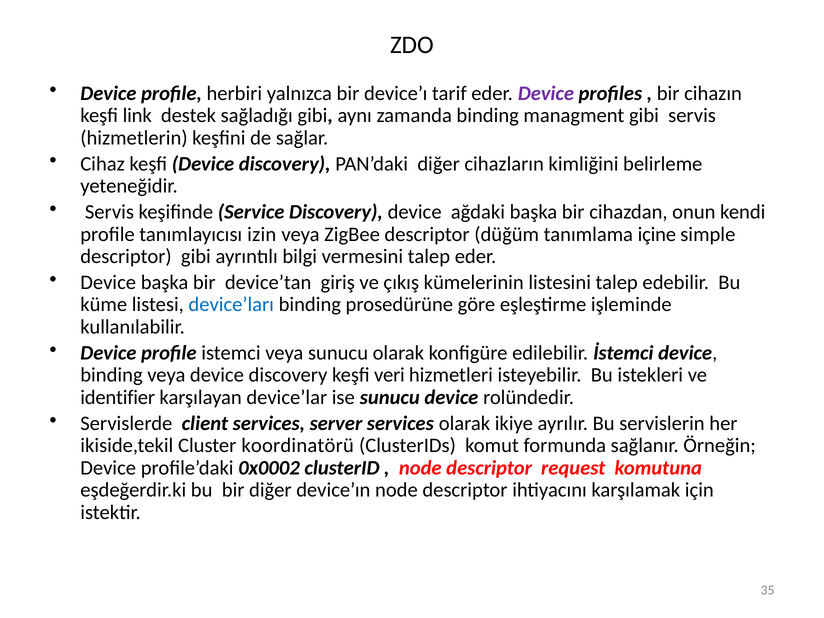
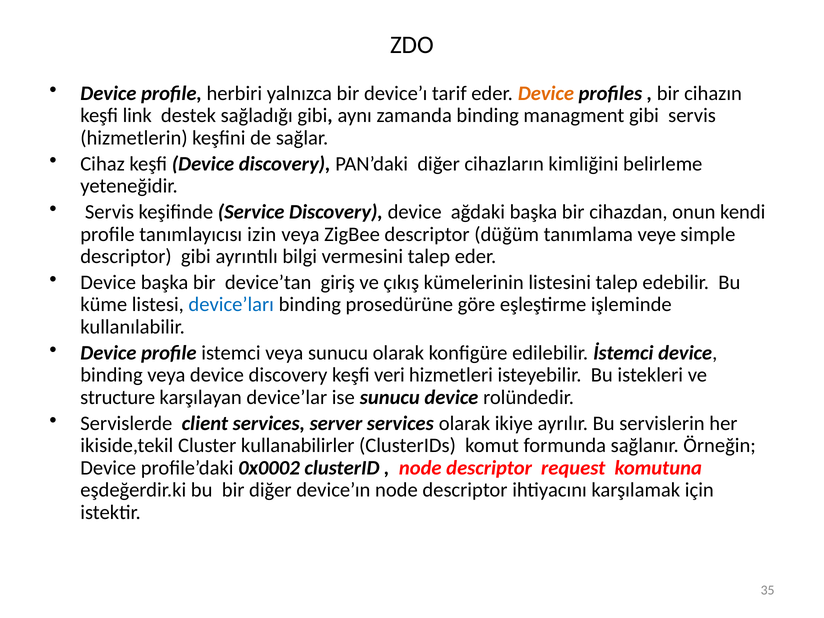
Device at (546, 93) colour: purple -> orange
içine: içine -> veye
identifier: identifier -> structure
koordinatörü: koordinatörü -> kullanabilirler
